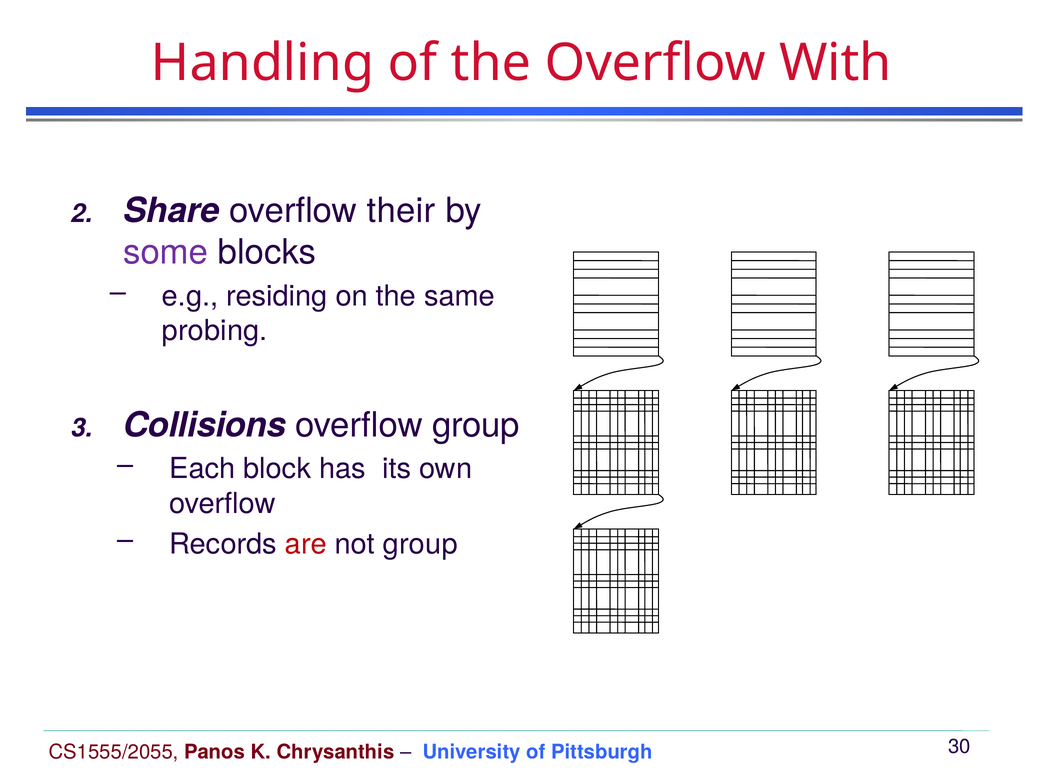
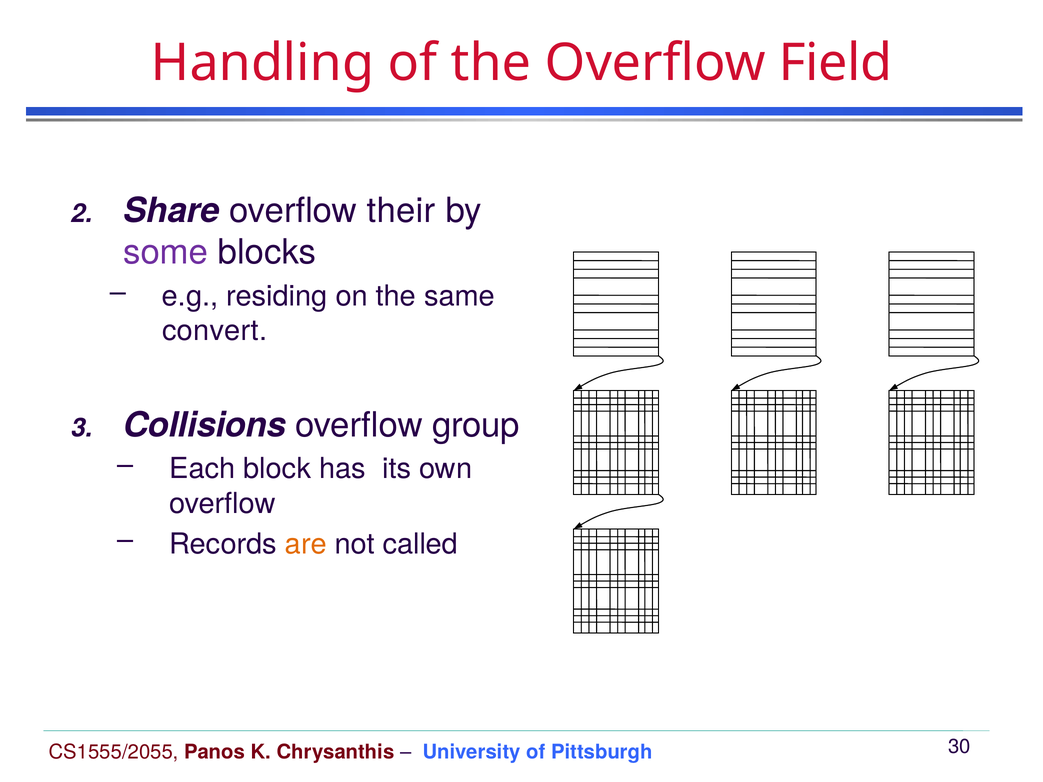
With: With -> Field
probing: probing -> convert
are colour: red -> orange
not group: group -> called
